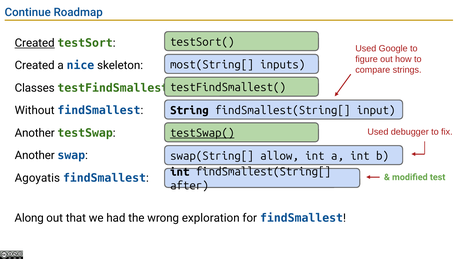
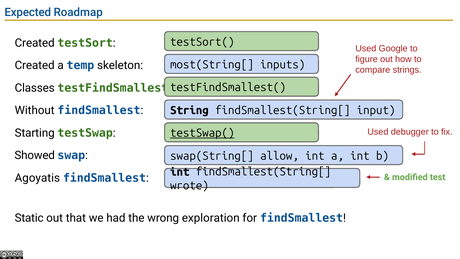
Continue: Continue -> Expected
Created at (35, 43) underline: present -> none
nice: nice -> temp
Another at (35, 133): Another -> Starting
Another at (35, 155): Another -> Showed
after: after -> wrote
Along: Along -> Static
